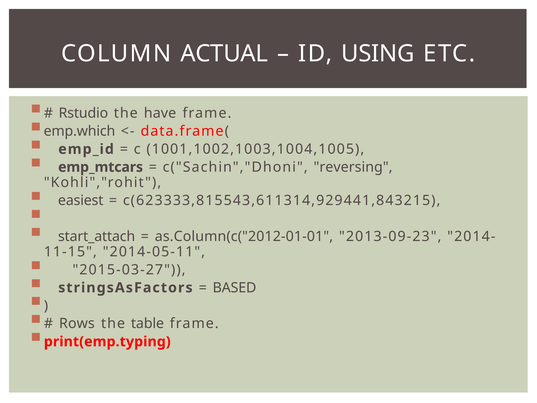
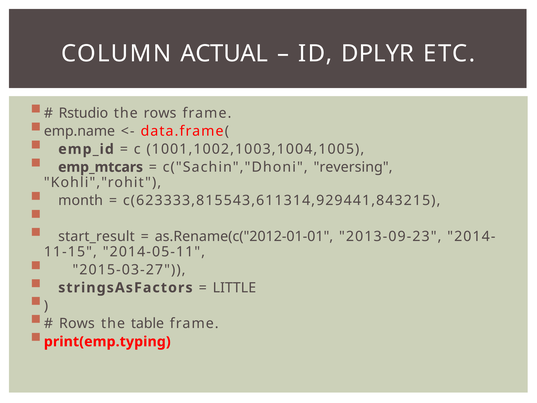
USING: USING -> DPLYR
the have: have -> rows
emp.which: emp.which -> emp.name
easiest: easiest -> month
start_attach: start_attach -> start_result
as.Column(c("2012-01-01: as.Column(c("2012-01-01 -> as.Rename(c("2012-01-01
BASED: BASED -> LITTLE
